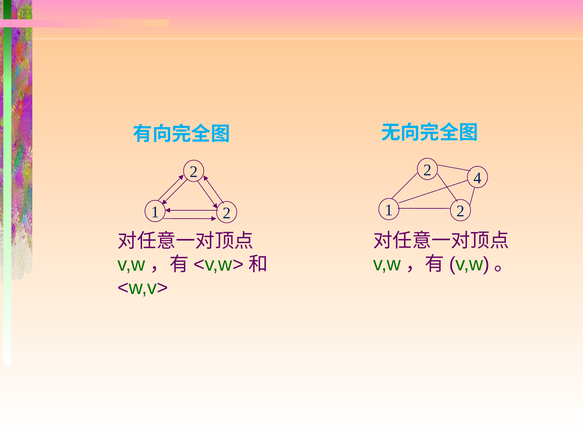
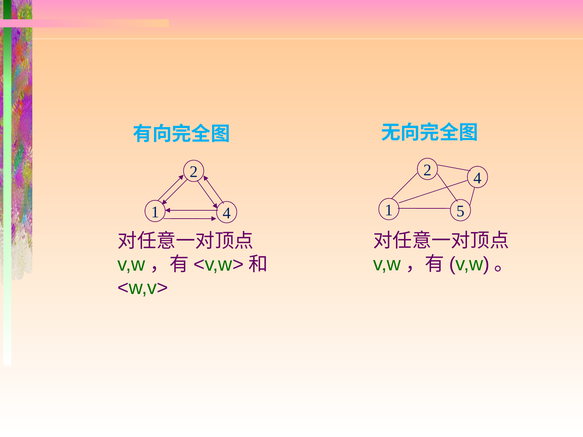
2 at (460, 211): 2 -> 5
2 at (227, 213): 2 -> 4
